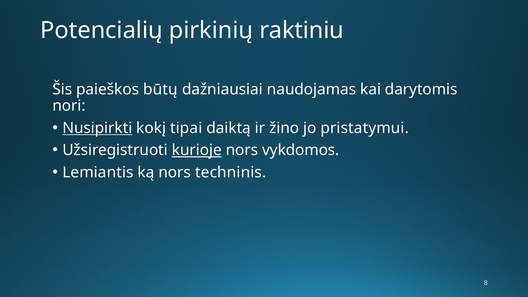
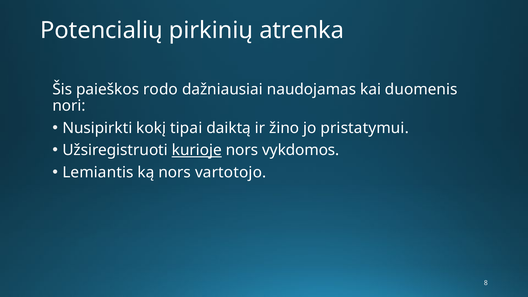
raktiniu: raktiniu -> atrenka
būtų: būtų -> rodo
darytomis: darytomis -> duomenis
Nusipirkti underline: present -> none
techninis: techninis -> vartotojo
